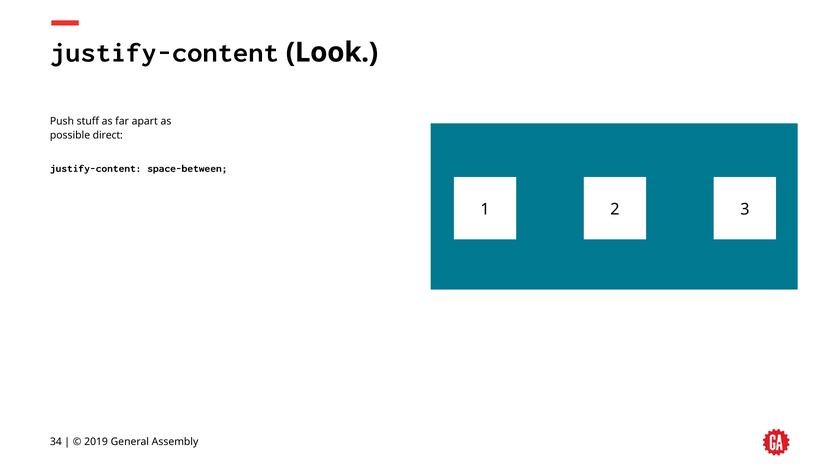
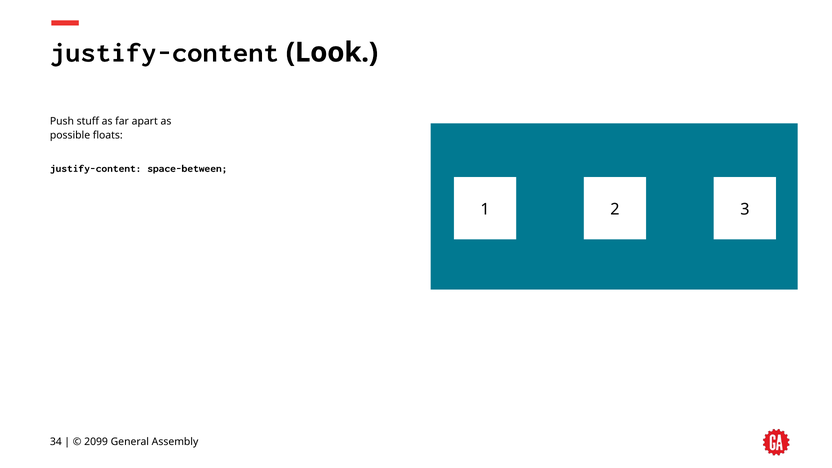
direct: direct -> floats
2019: 2019 -> 2099
